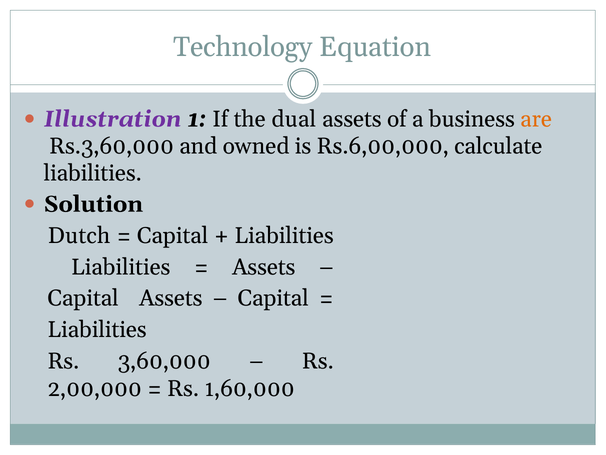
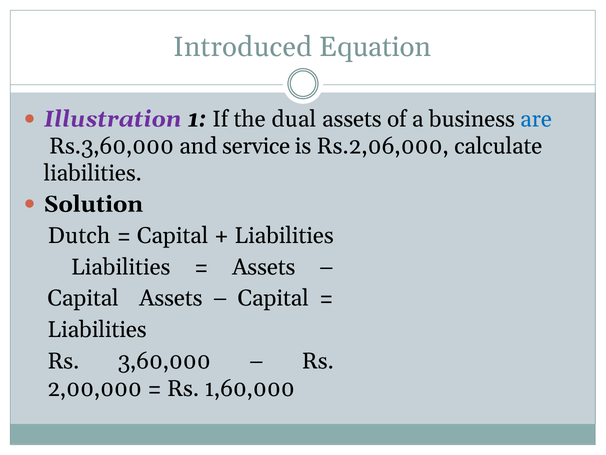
Technology: Technology -> Introduced
are colour: orange -> blue
owned: owned -> service
Rs.6,00,000: Rs.6,00,000 -> Rs.2,06,000
